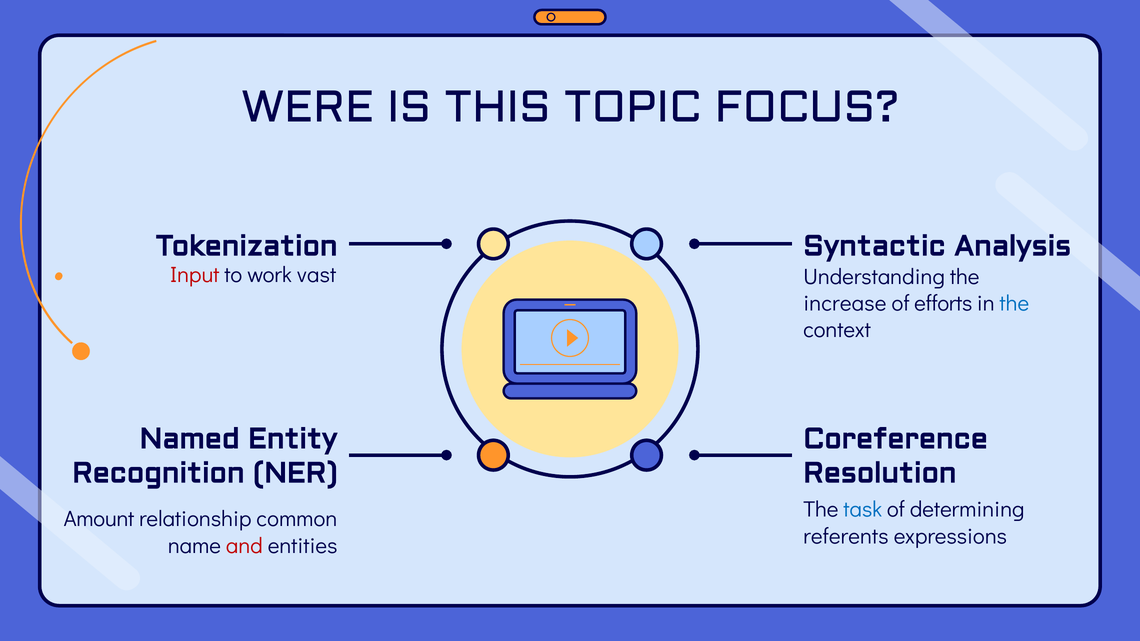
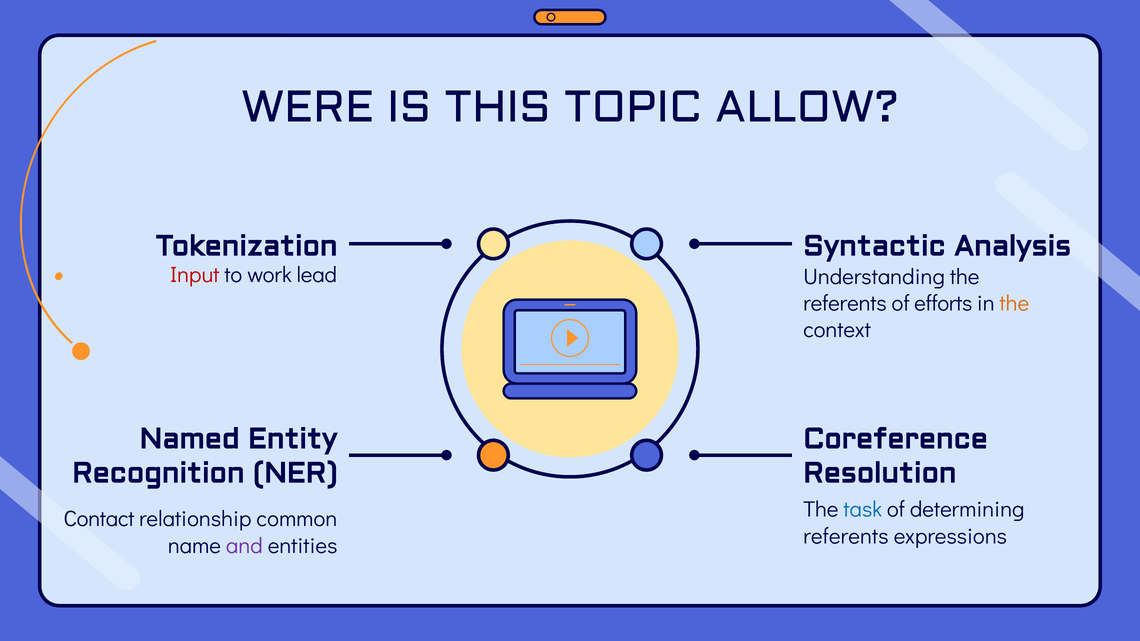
FOCUS: FOCUS -> ALLOW
vast: vast -> lead
increase at (845, 304): increase -> referents
the at (1014, 304) colour: blue -> orange
Amount: Amount -> Contact
and colour: red -> purple
